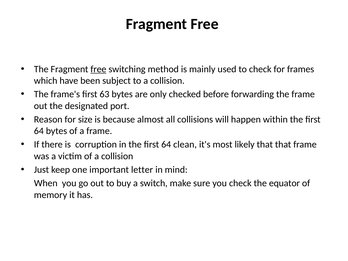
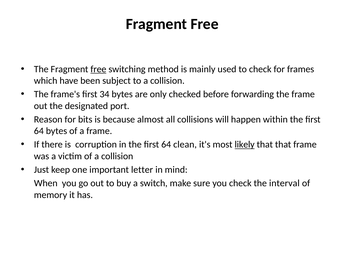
63: 63 -> 34
size: size -> bits
likely underline: none -> present
equator: equator -> interval
